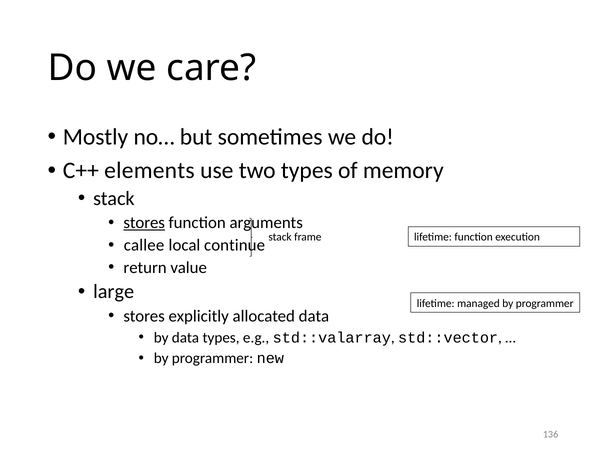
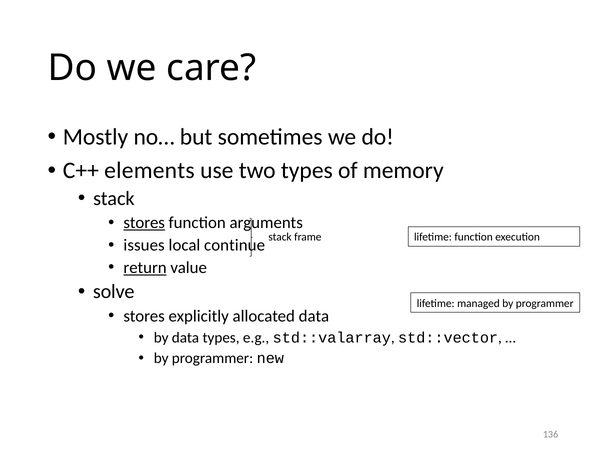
callee: callee -> issues
return underline: none -> present
large: large -> solve
